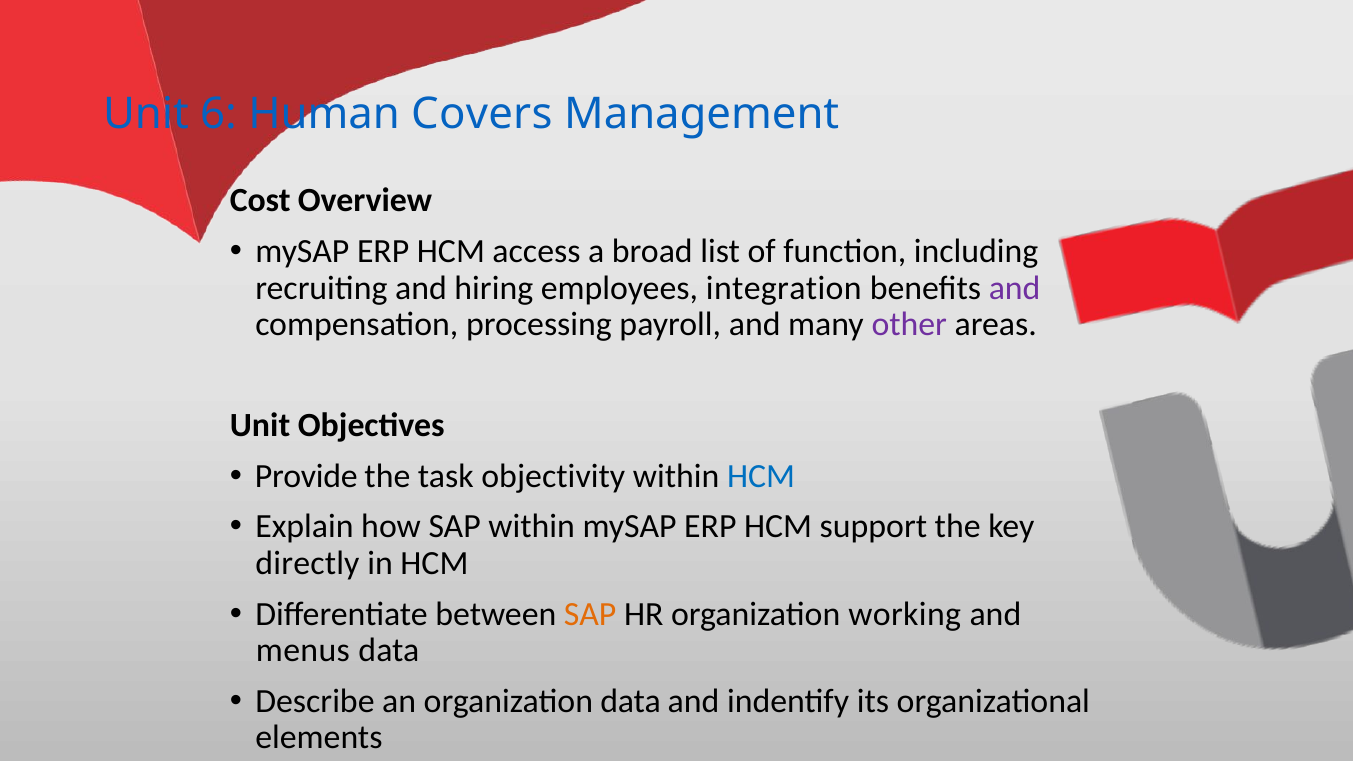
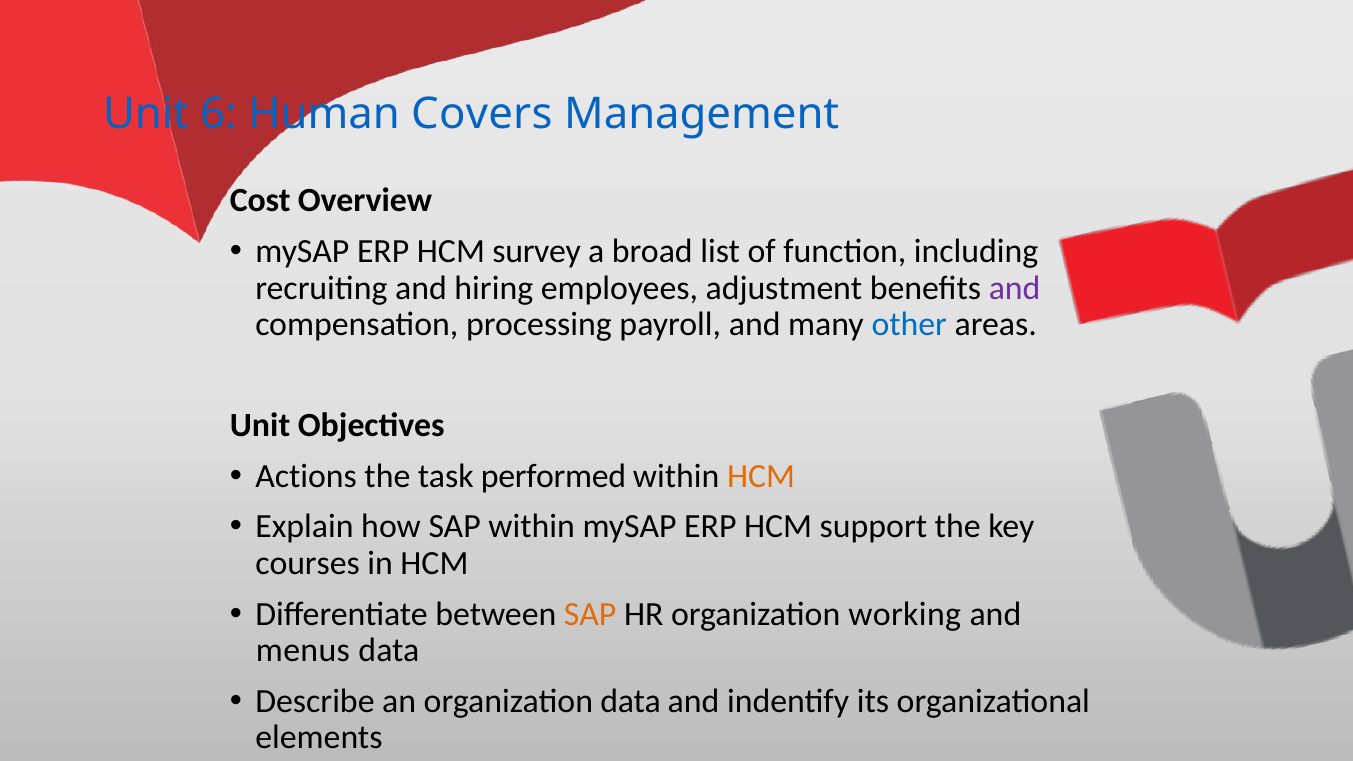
access: access -> survey
integration: integration -> adjustment
other colour: purple -> blue
Provide: Provide -> Actions
objectivity: objectivity -> performed
HCM at (761, 476) colour: blue -> orange
directly: directly -> courses
